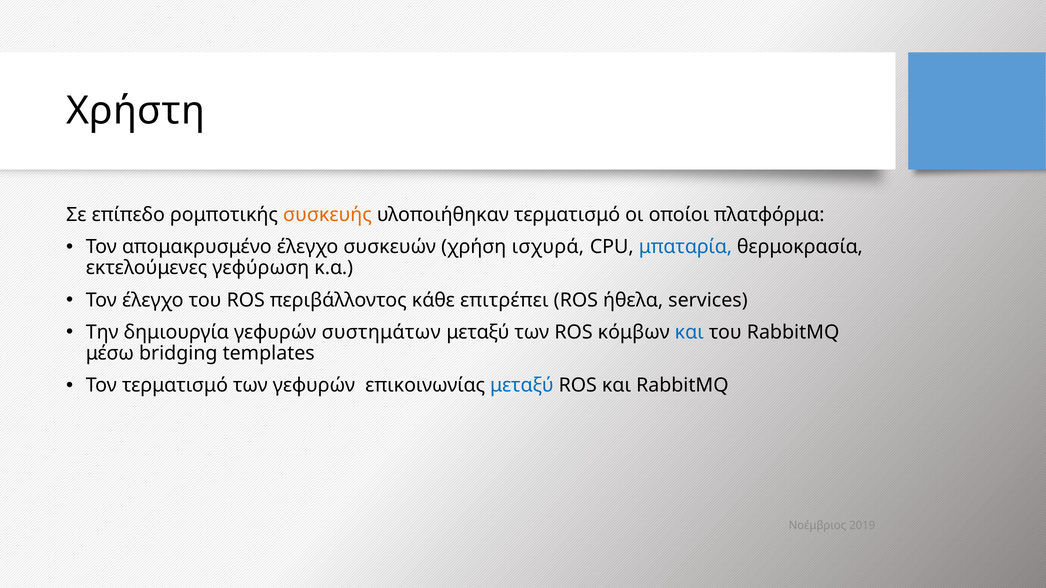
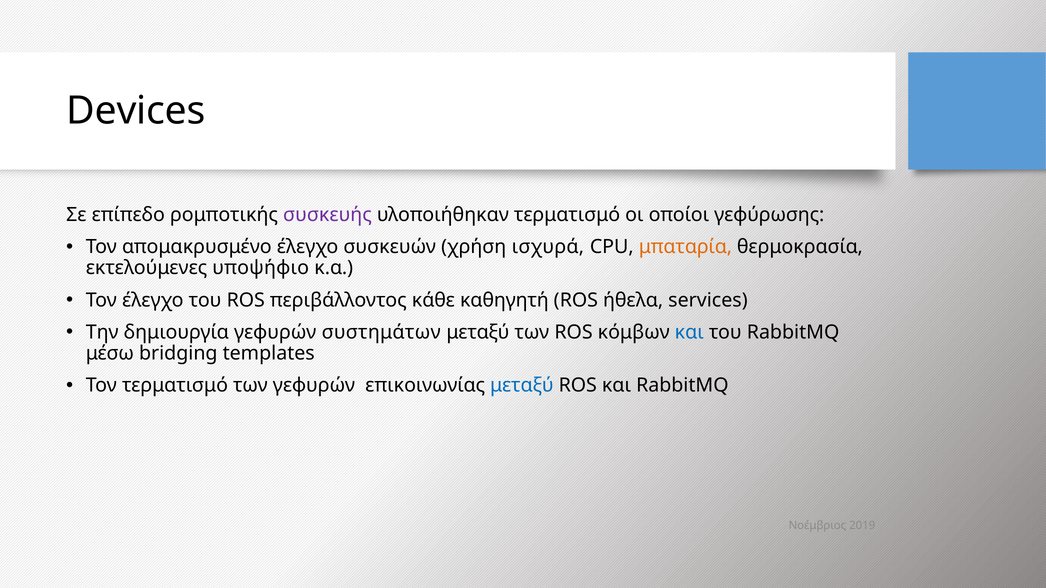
Χρήστη: Χρήστη -> Devices
συσκευής colour: orange -> purple
πλατφόρμα: πλατφόρμα -> γεφύρωσης
μπαταρία colour: blue -> orange
γεφύρωση: γεφύρωση -> υποψήφιο
επιτρέπει: επιτρέπει -> καθηγητή
